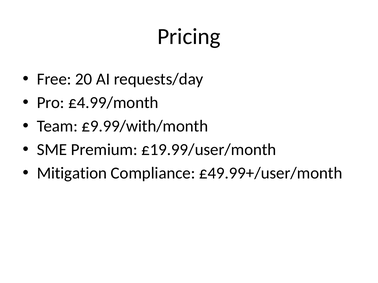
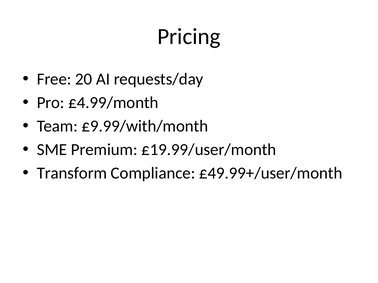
Mitigation: Mitigation -> Transform
